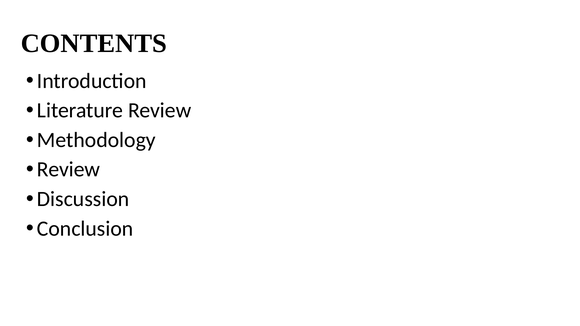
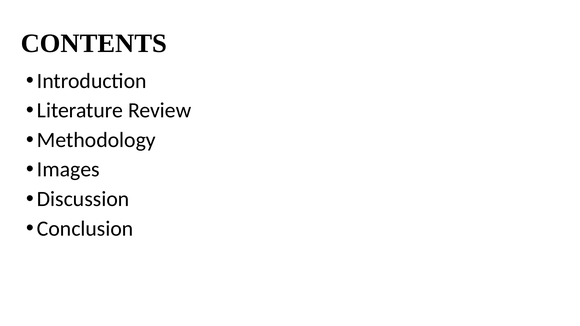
Review at (68, 170): Review -> Images
